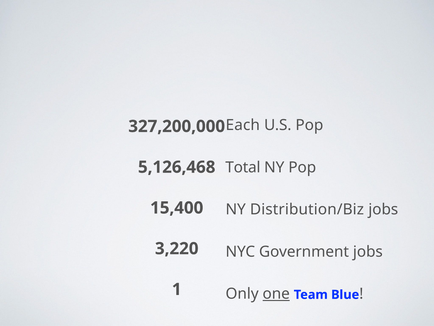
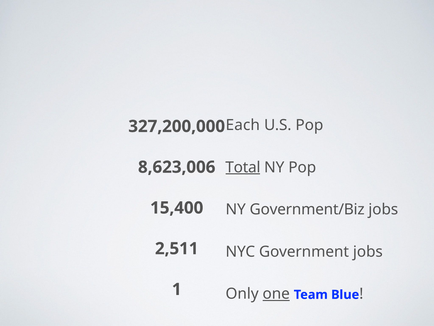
Total underline: none -> present
5,126,468: 5,126,468 -> 8,623,006
Distribution/Biz: Distribution/Biz -> Government/Biz
3,220: 3,220 -> 2,511
